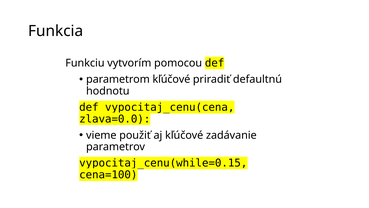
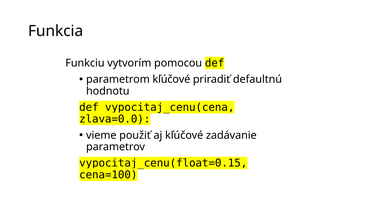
vypocitaj_cenu(while=0.15: vypocitaj_cenu(while=0.15 -> vypocitaj_cenu(float=0.15
